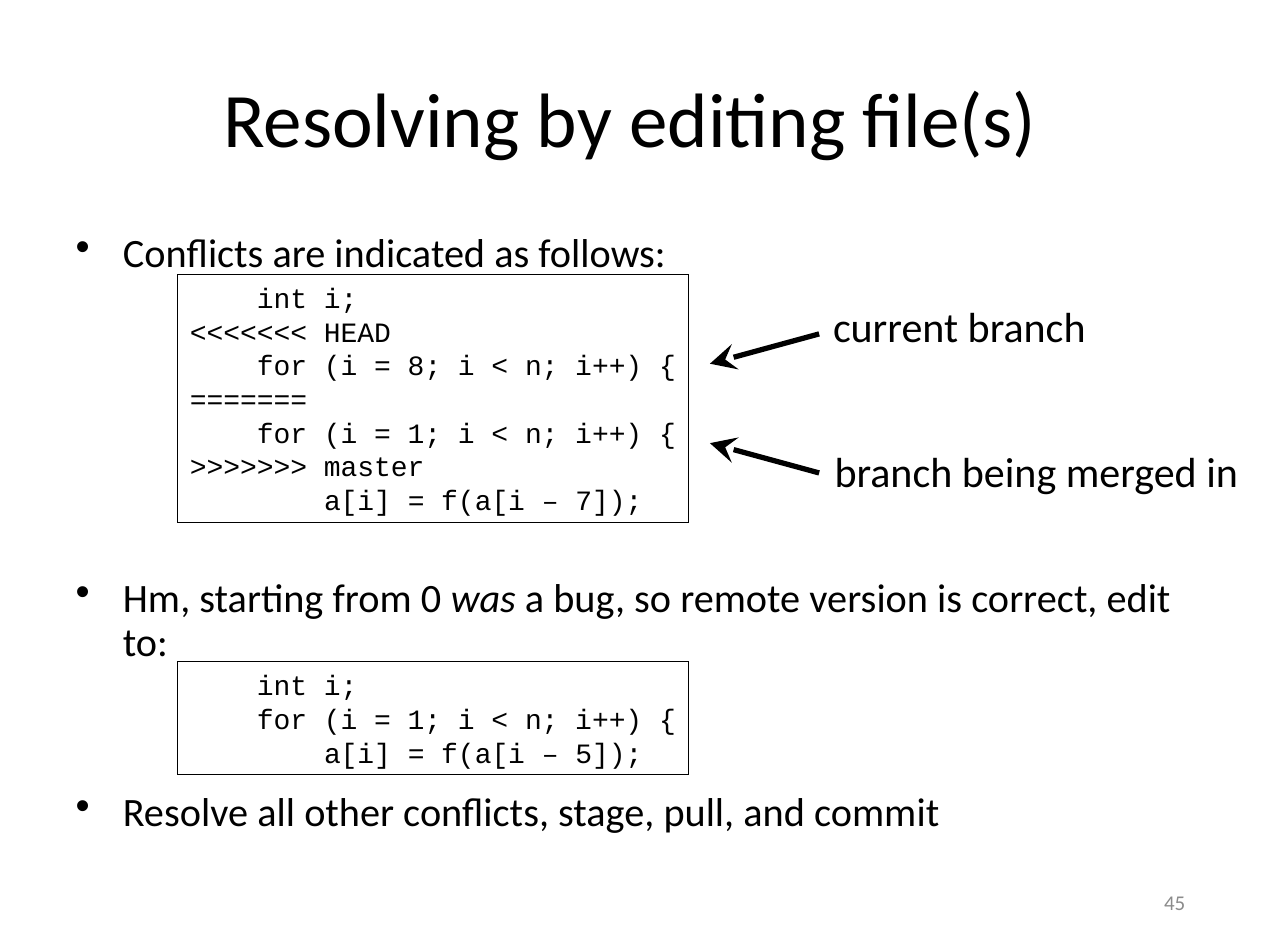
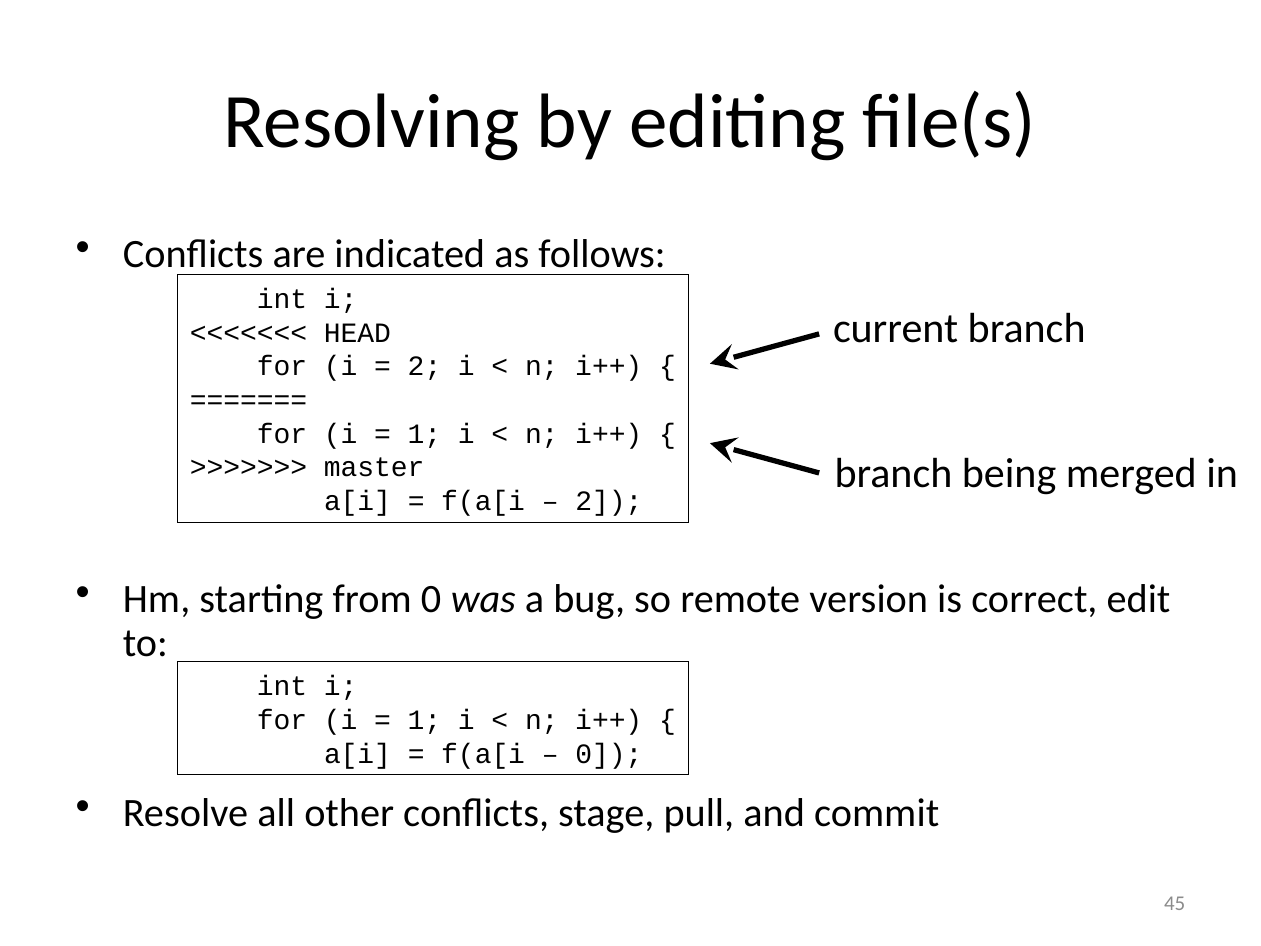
8 at (425, 366): 8 -> 2
7 at (609, 501): 7 -> 2
5 at (609, 754): 5 -> 0
